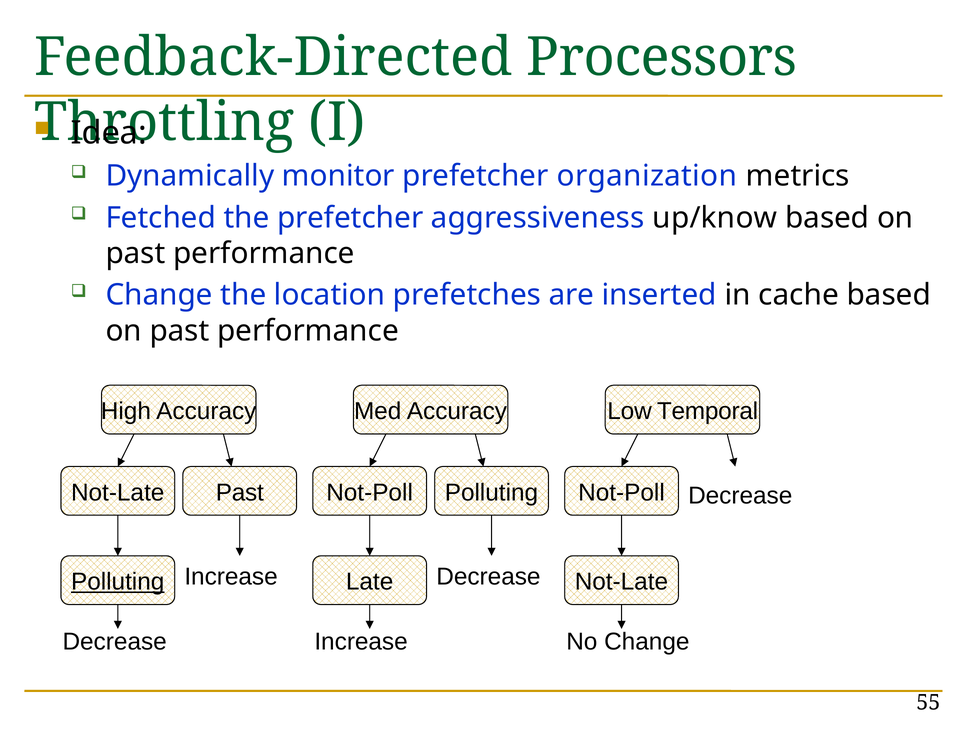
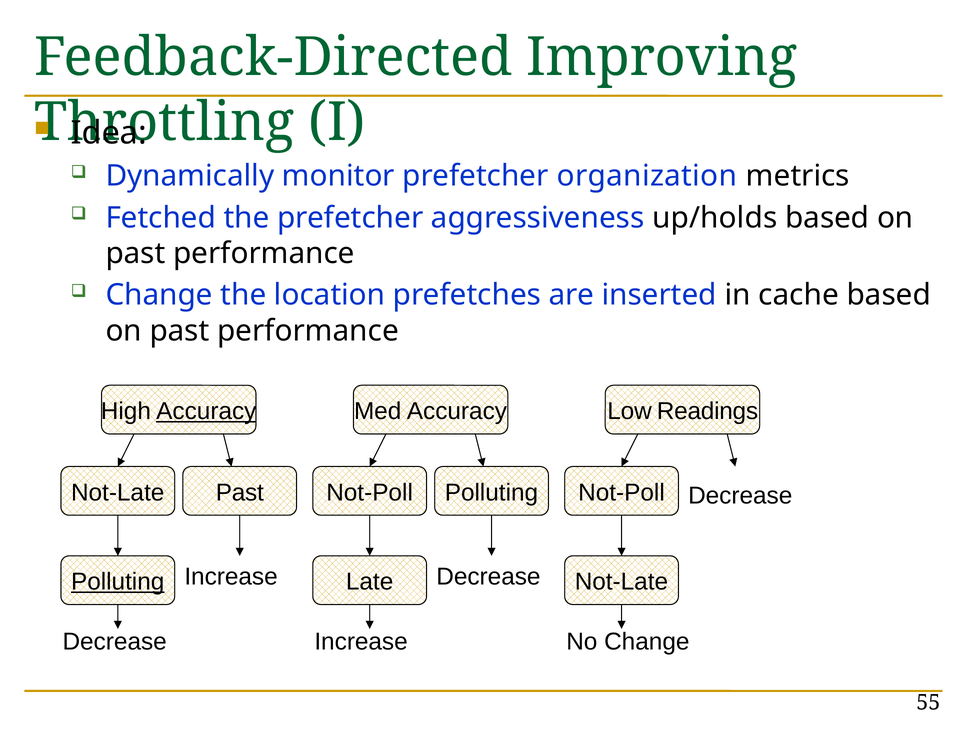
Processors: Processors -> Improving
up/know: up/know -> up/holds
Accuracy at (206, 411) underline: none -> present
Temporal: Temporal -> Readings
